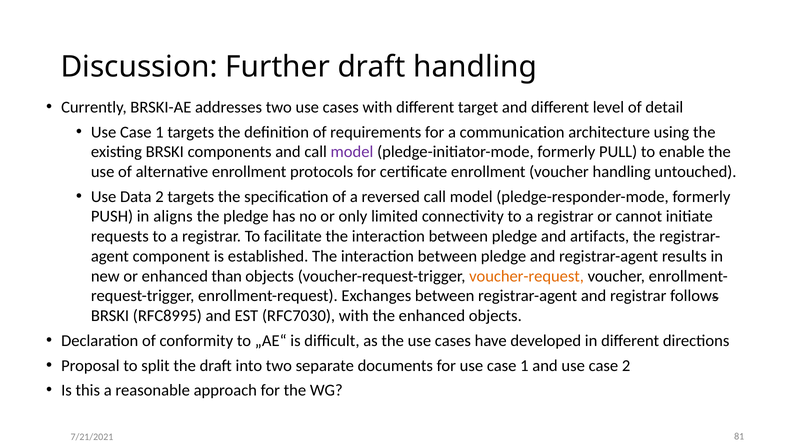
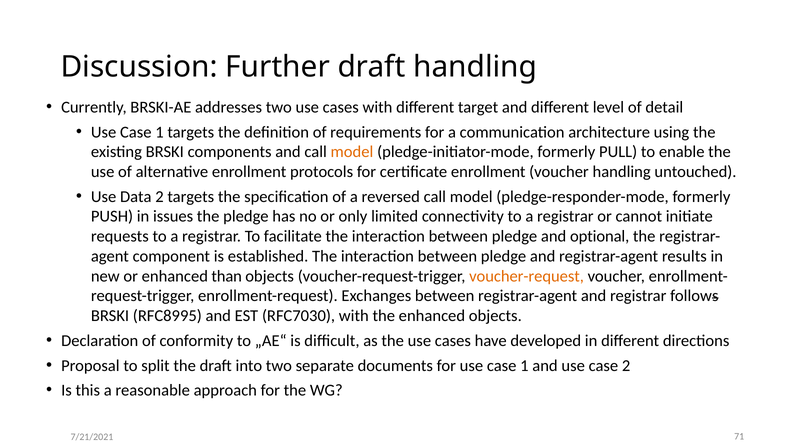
model at (352, 152) colour: purple -> orange
aligns: aligns -> issues
artifacts: artifacts -> optional
81: 81 -> 71
